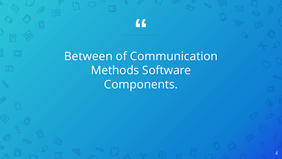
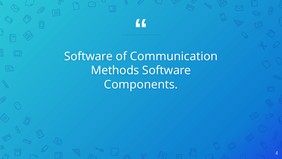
Between at (88, 56): Between -> Software
